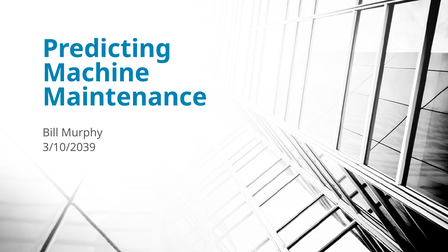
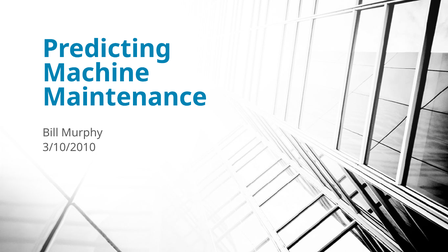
3/10/2039: 3/10/2039 -> 3/10/2010
